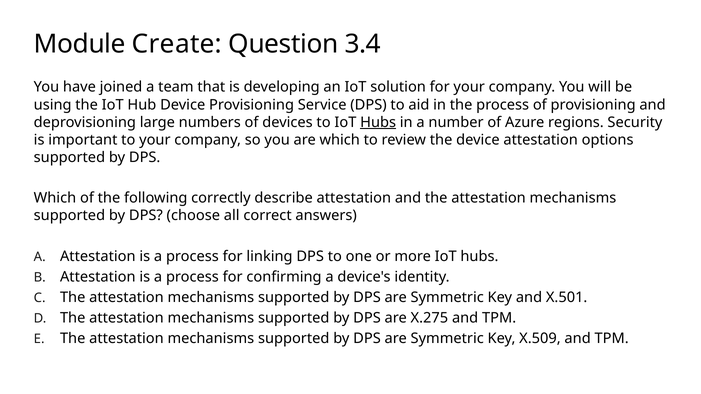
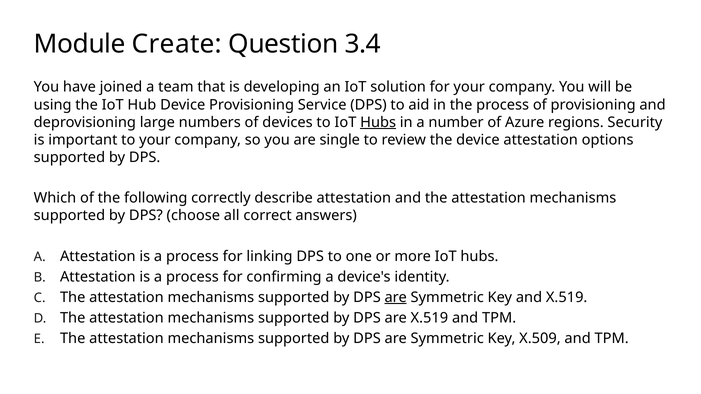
are which: which -> single
are at (396, 298) underline: none -> present
and X.501: X.501 -> X.519
are X.275: X.275 -> X.519
